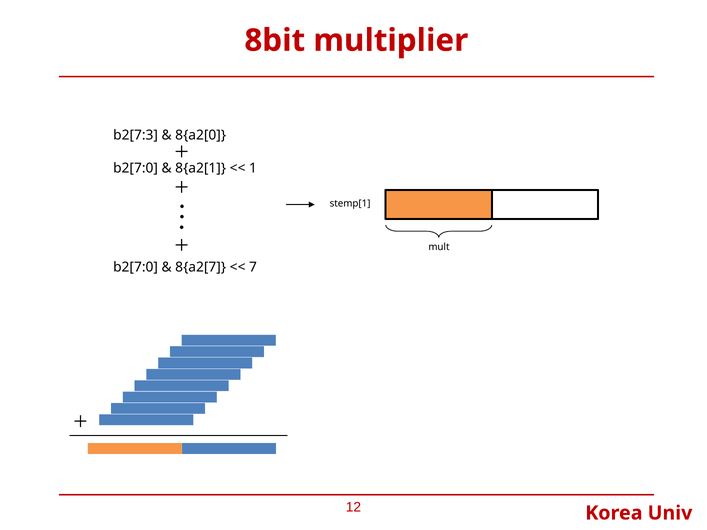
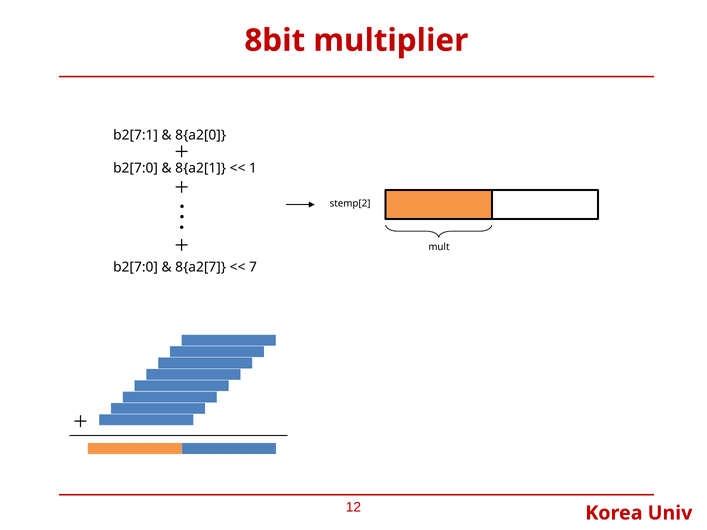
b2[7:3: b2[7:3 -> b2[7:1
stemp[1: stemp[1 -> stemp[2
